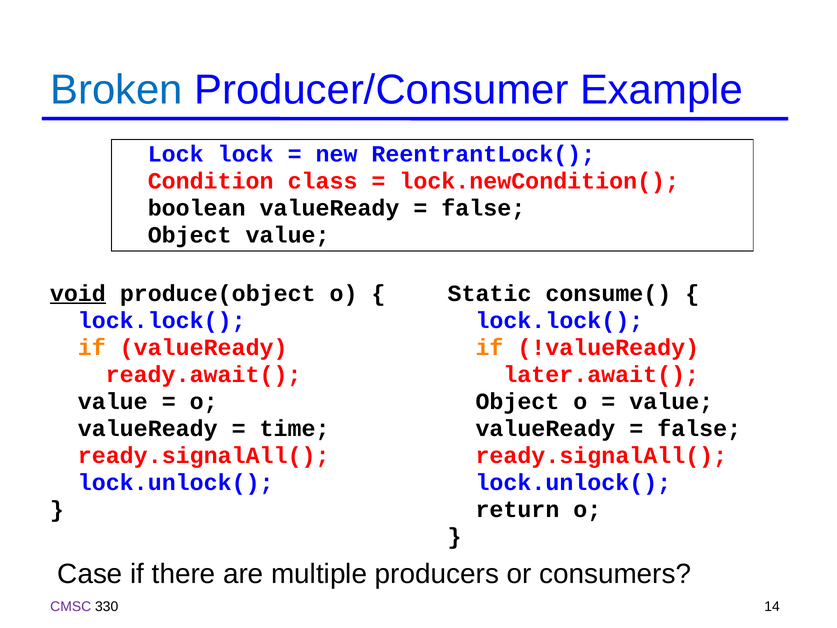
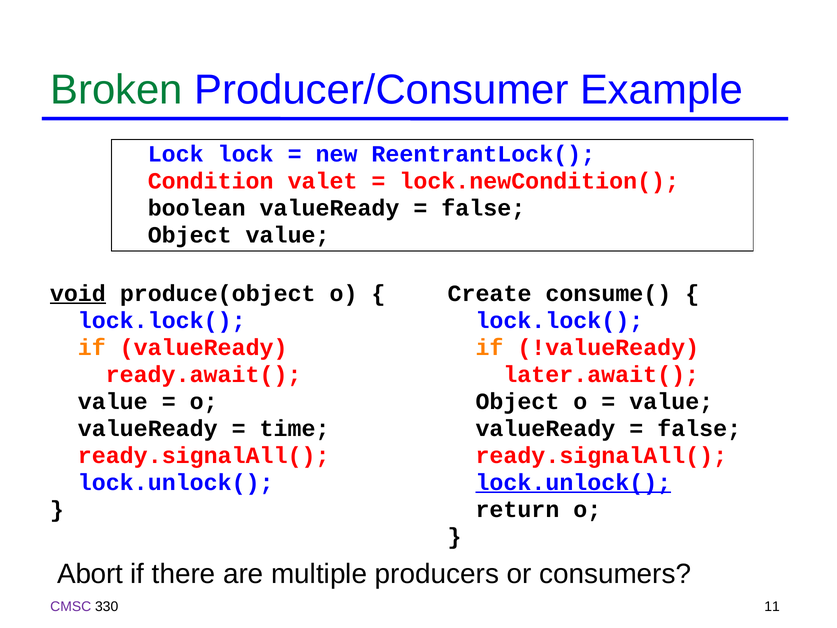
Broken colour: blue -> green
class: class -> valet
Static: Static -> Create
lock.unlock( at (573, 482) underline: none -> present
Case: Case -> Abort
14: 14 -> 11
